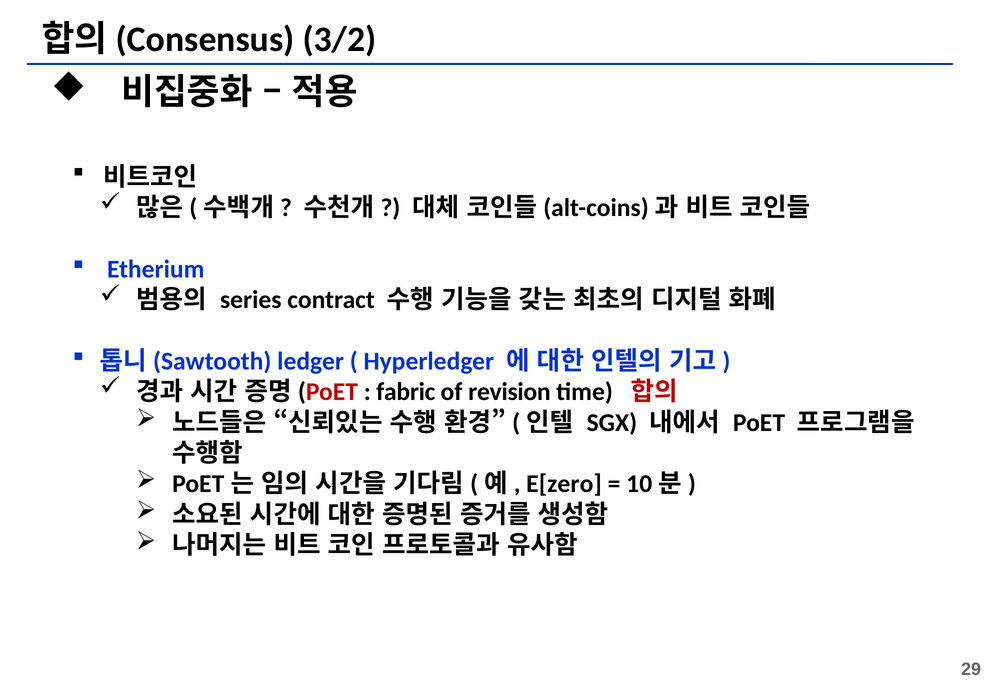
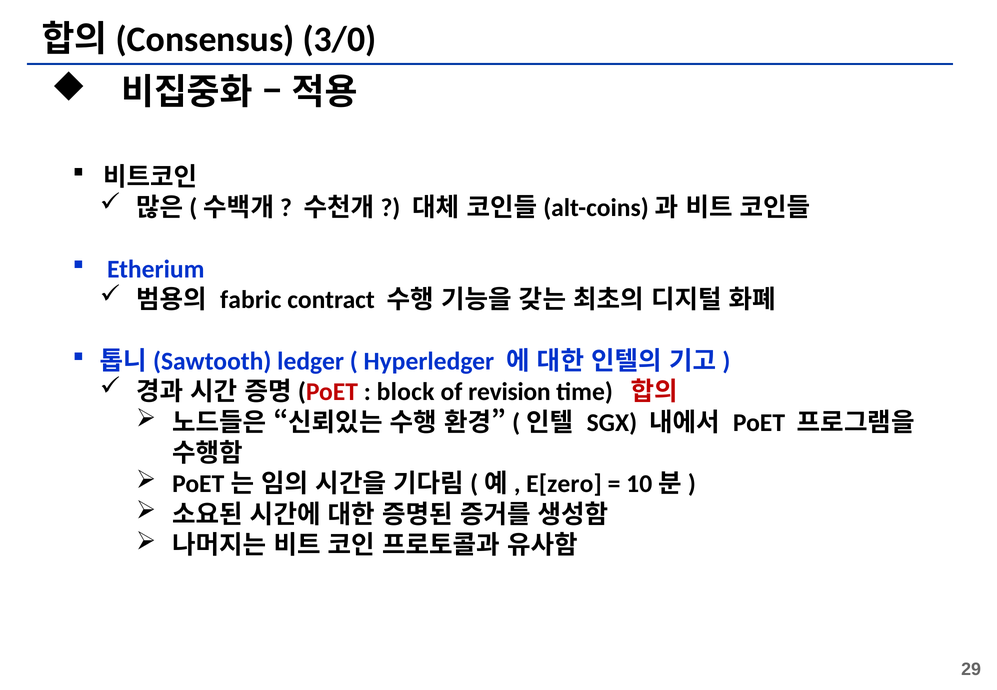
3/2: 3/2 -> 3/0
series: series -> fabric
fabric: fabric -> block
